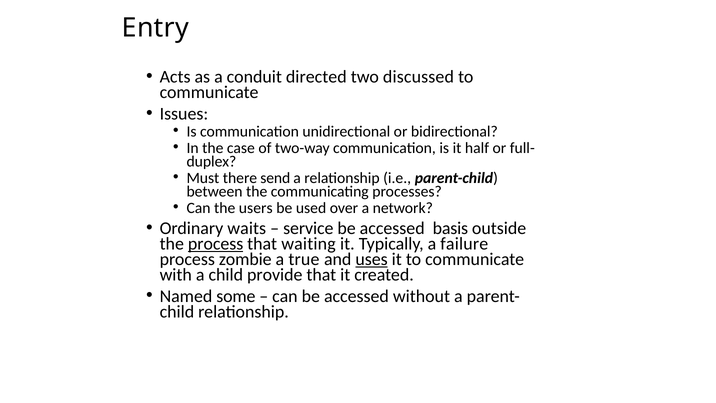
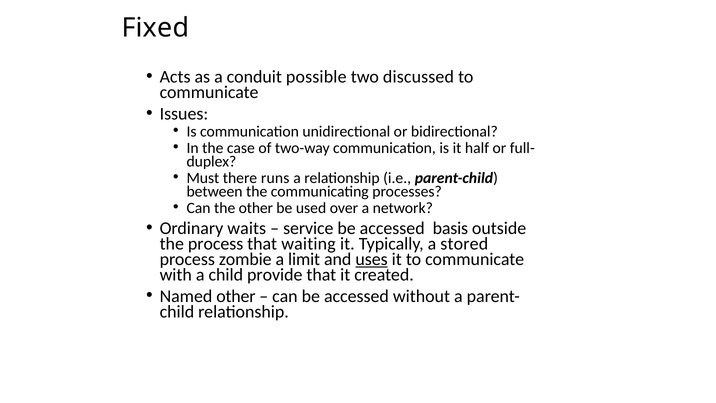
Entry: Entry -> Fixed
directed: directed -> possible
send: send -> runs
the users: users -> other
process at (216, 244) underline: present -> none
failure: failure -> stored
true: true -> limit
Named some: some -> other
